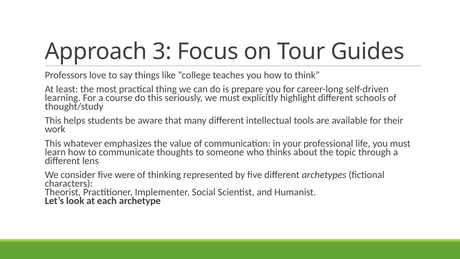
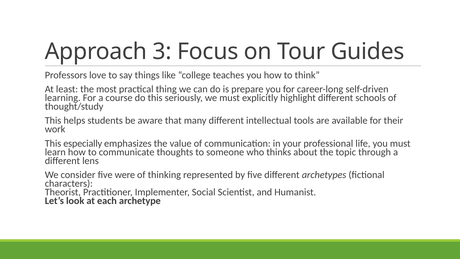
whatever: whatever -> especially
